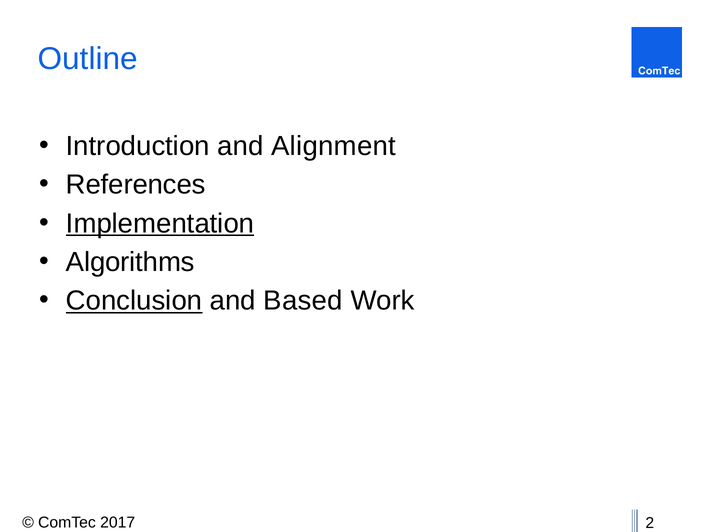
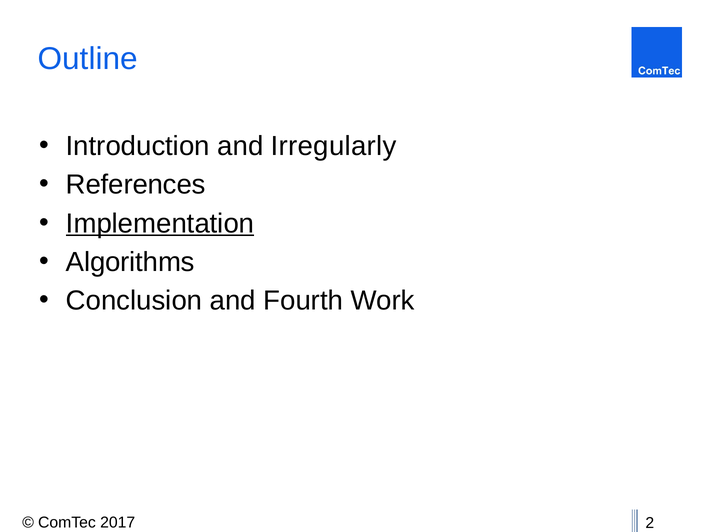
Alignment: Alignment -> Irregularly
Conclusion underline: present -> none
Based: Based -> Fourth
